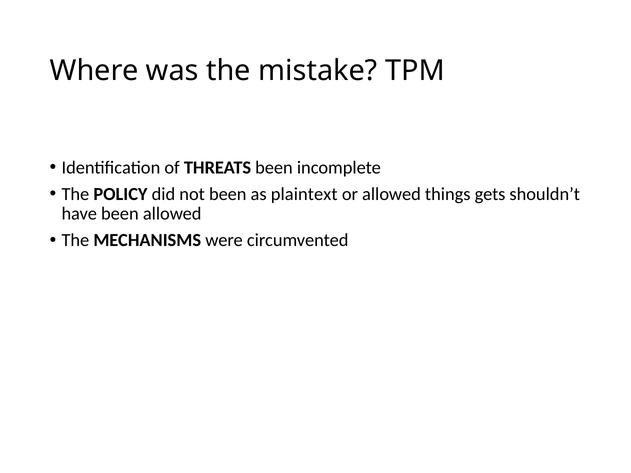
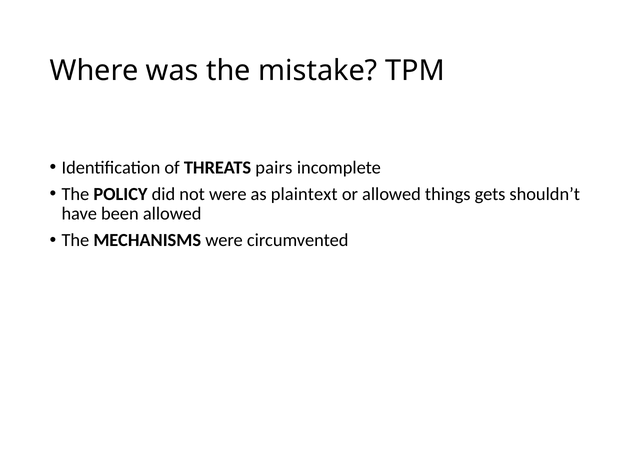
THREATS been: been -> pairs
not been: been -> were
